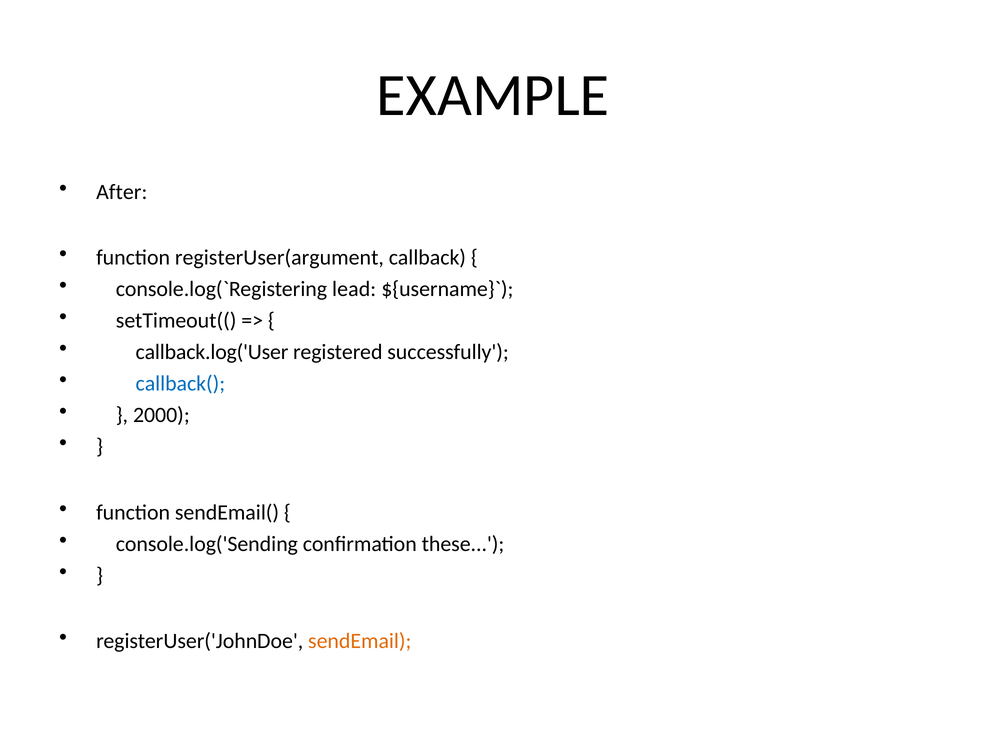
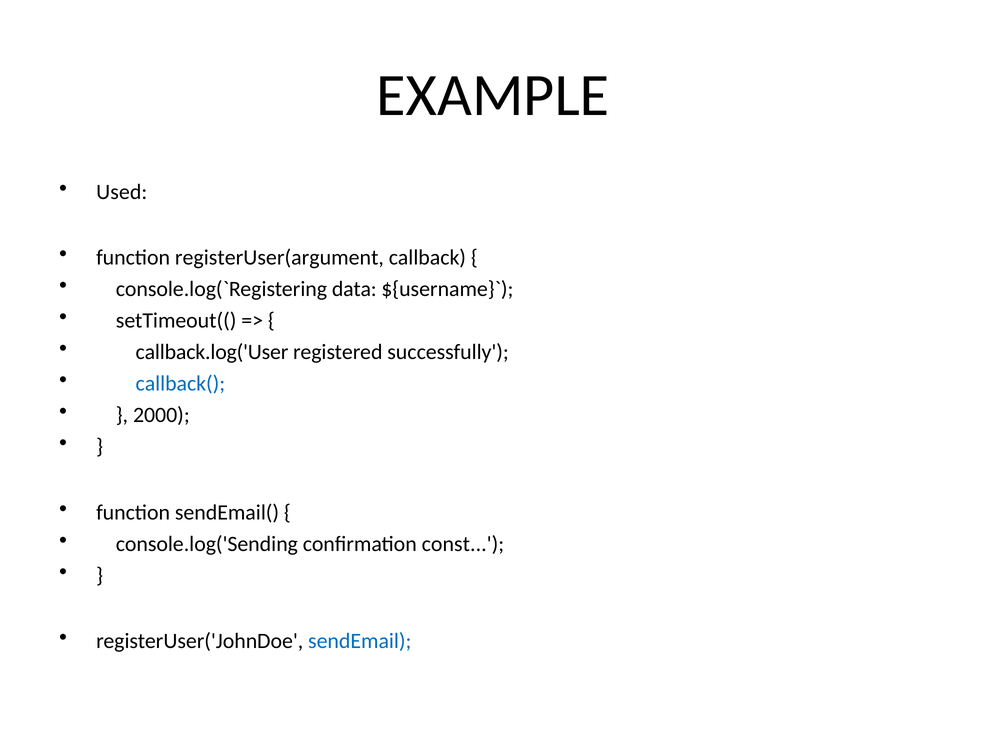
After: After -> Used
lead: lead -> data
these: these -> const
sendEmail colour: orange -> blue
